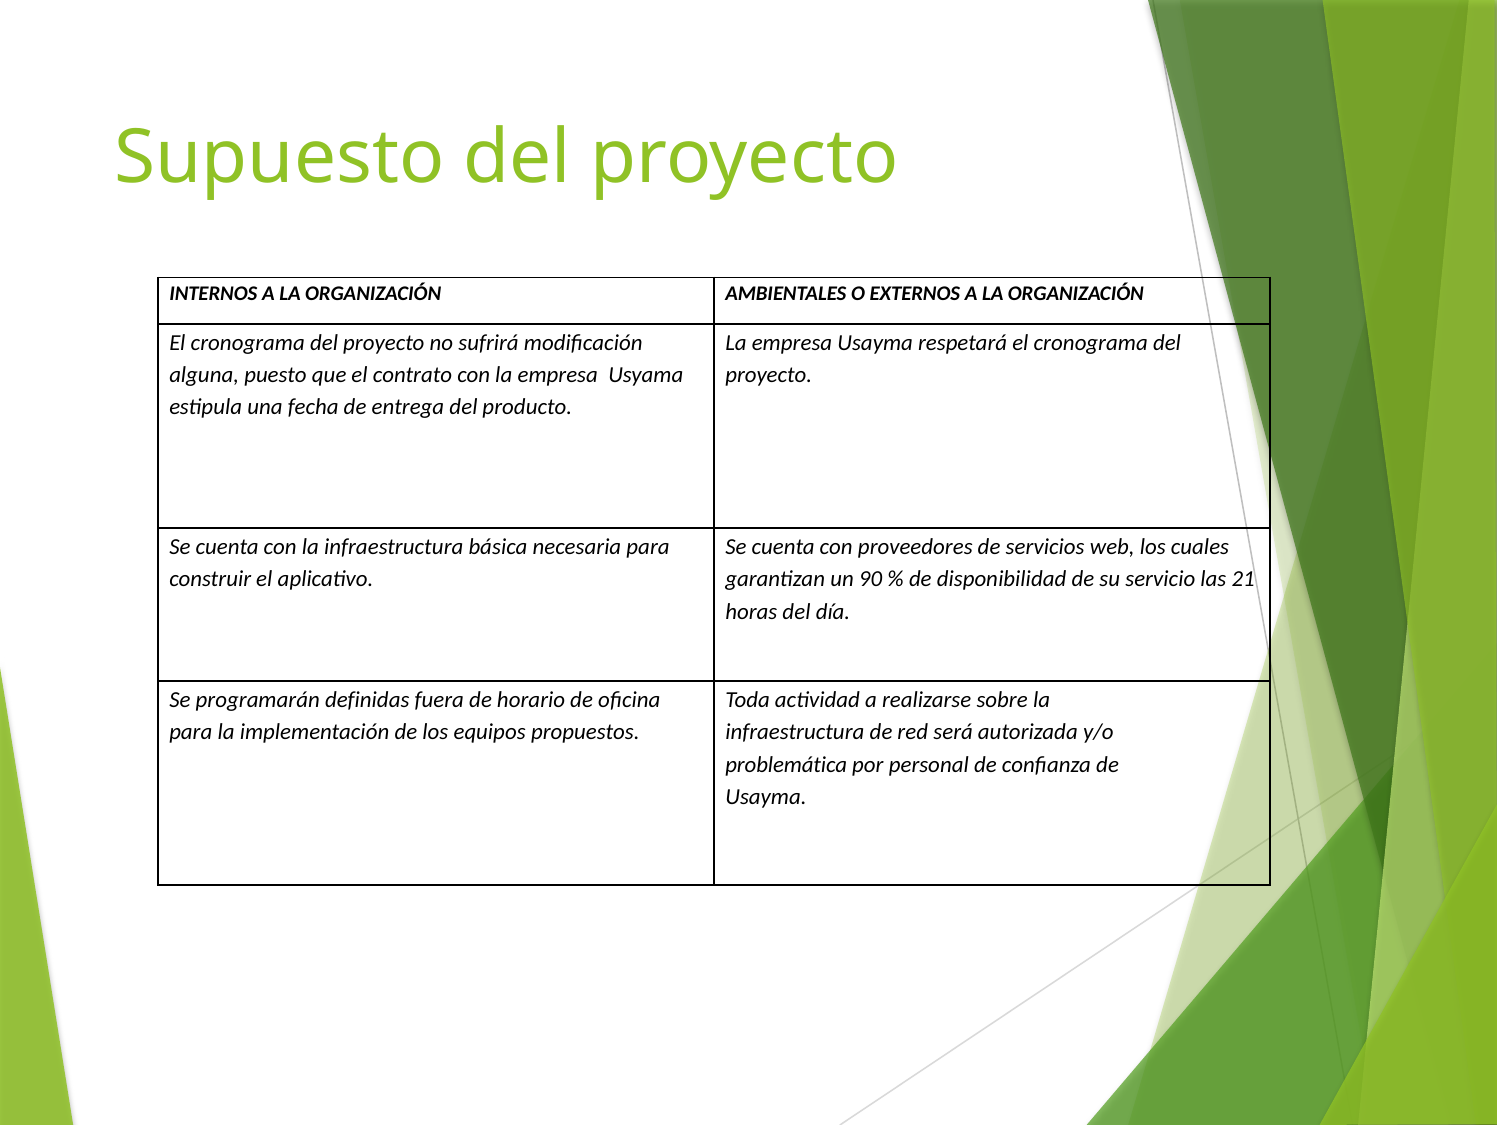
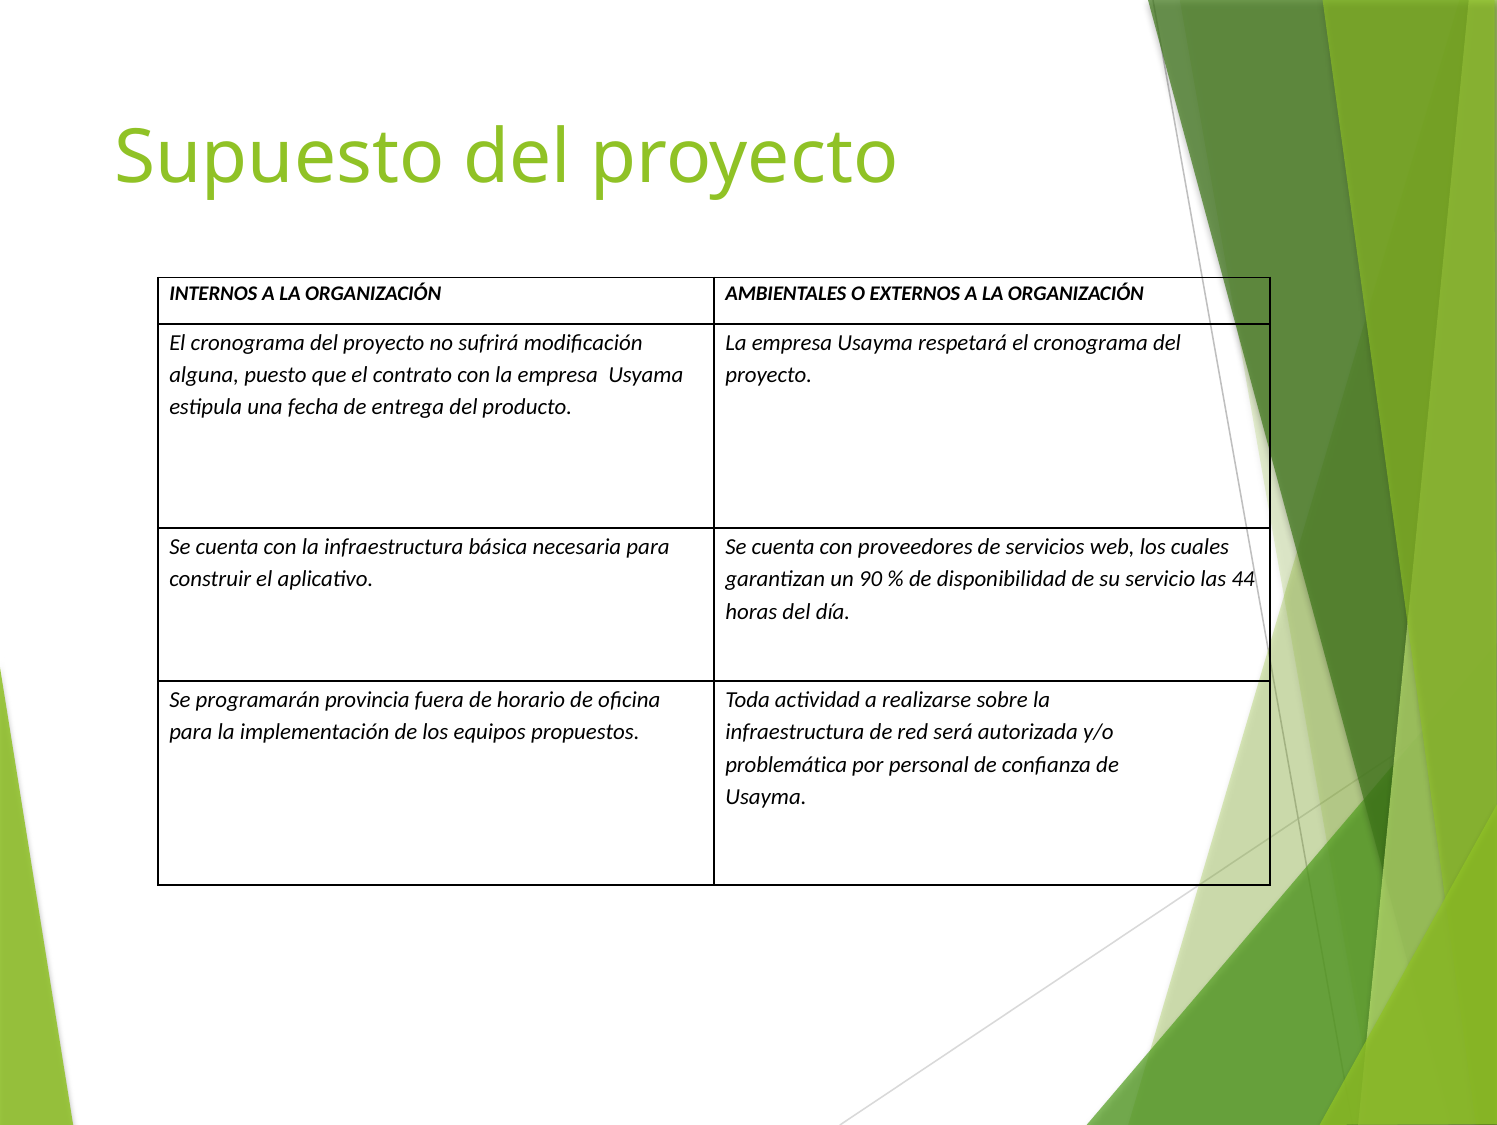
21: 21 -> 44
definidas: definidas -> provincia
